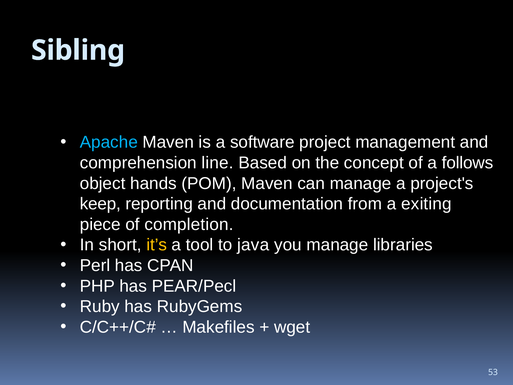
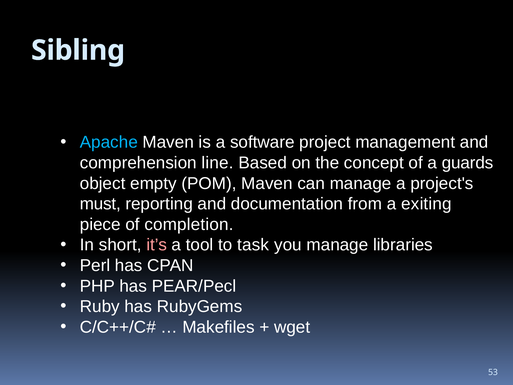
follows: follows -> guards
hands: hands -> empty
keep: keep -> must
it’s colour: yellow -> pink
java: java -> task
